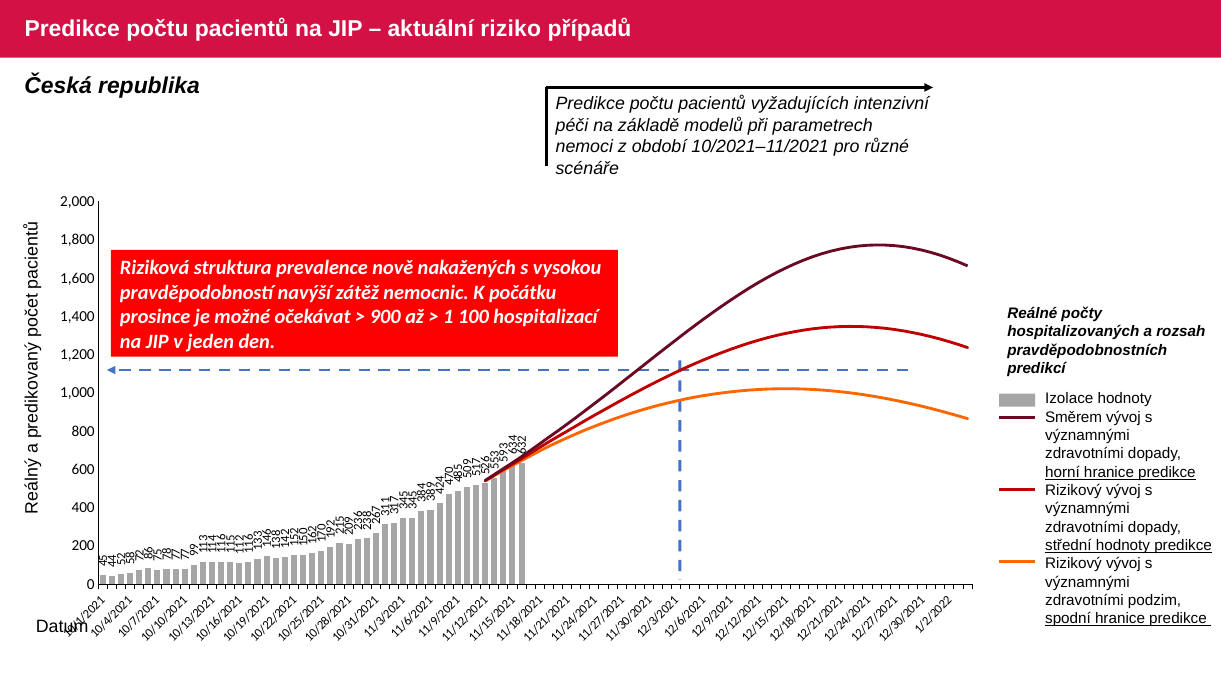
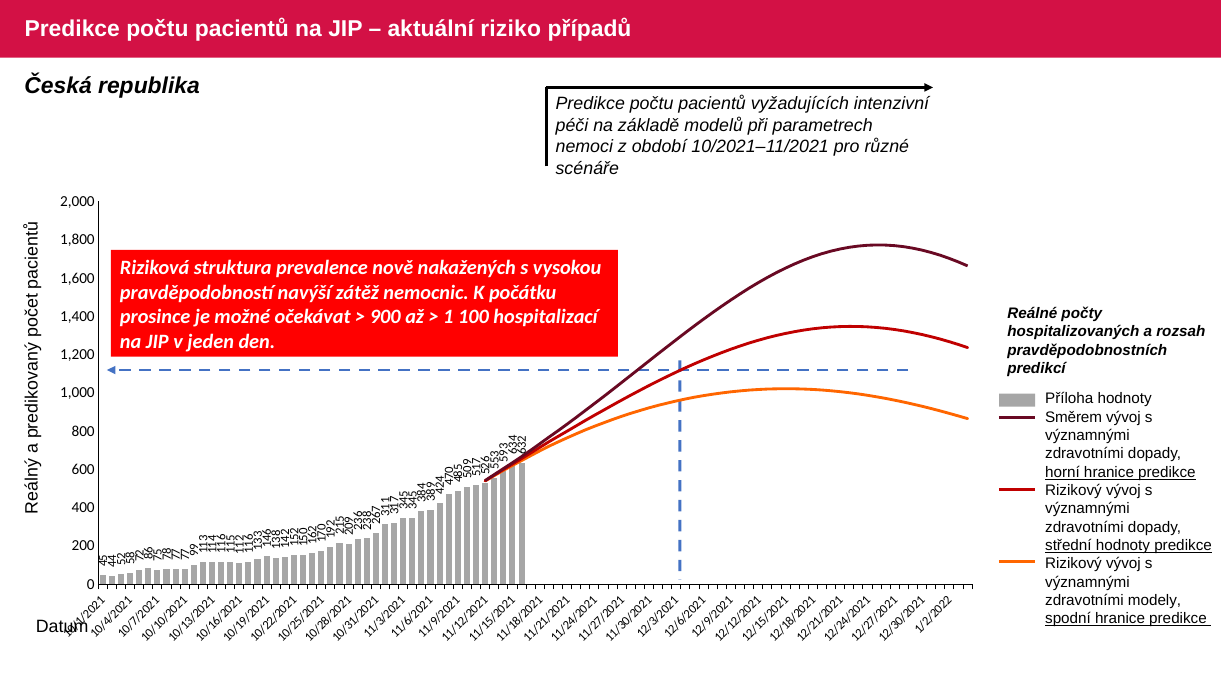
Izolace: Izolace -> Příloha
podzim: podzim -> modely
